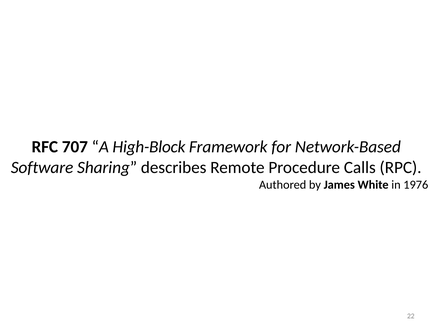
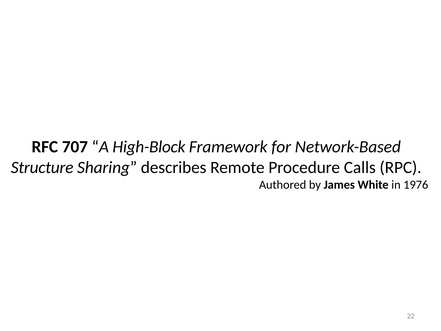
Software: Software -> Structure
